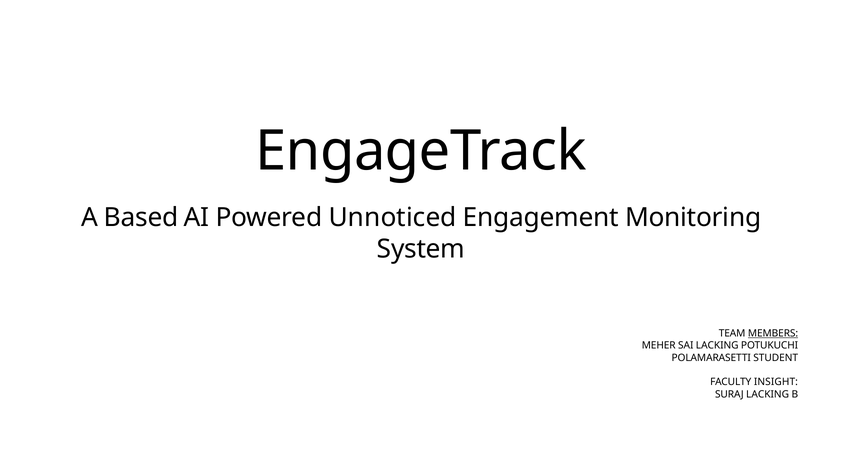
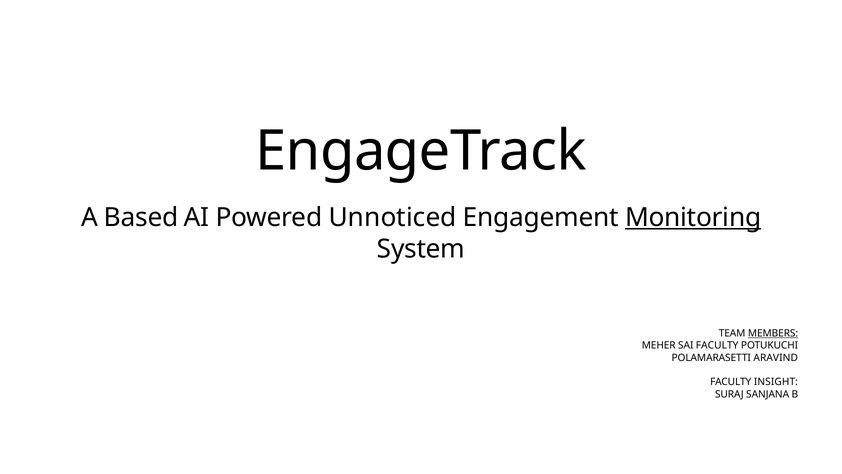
Monitoring underline: none -> present
SAI LACKING: LACKING -> FACULTY
STUDENT: STUDENT -> ARAVIND
SURAJ LACKING: LACKING -> SANJANA
